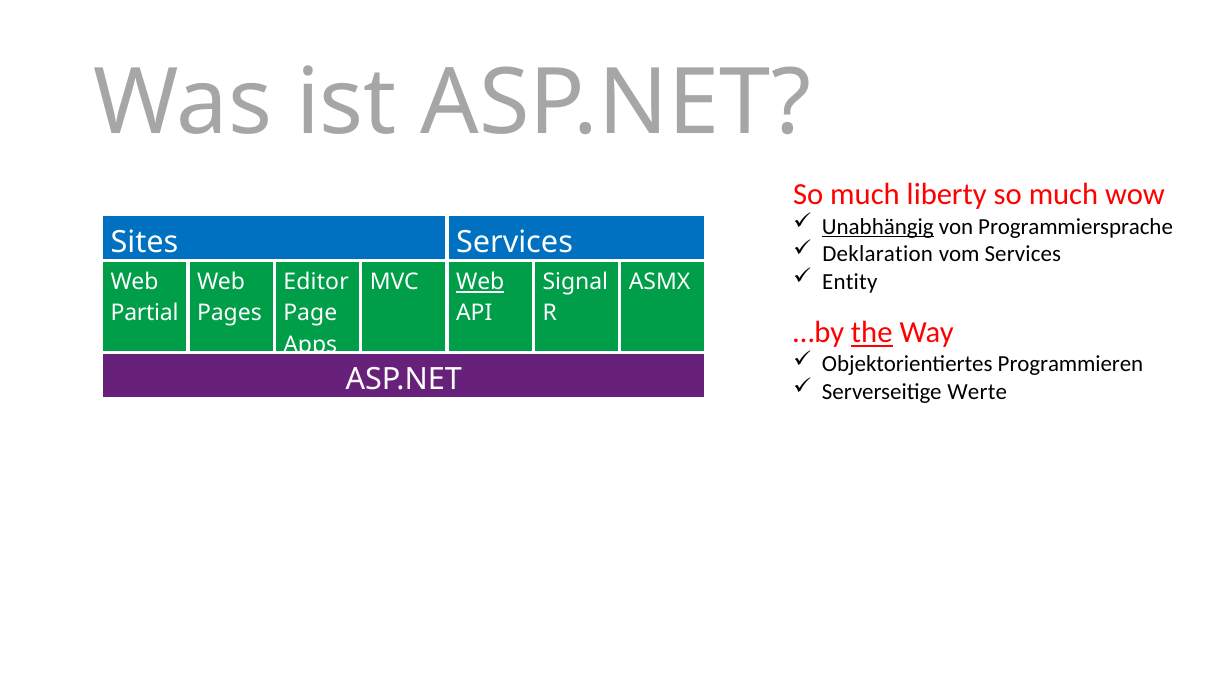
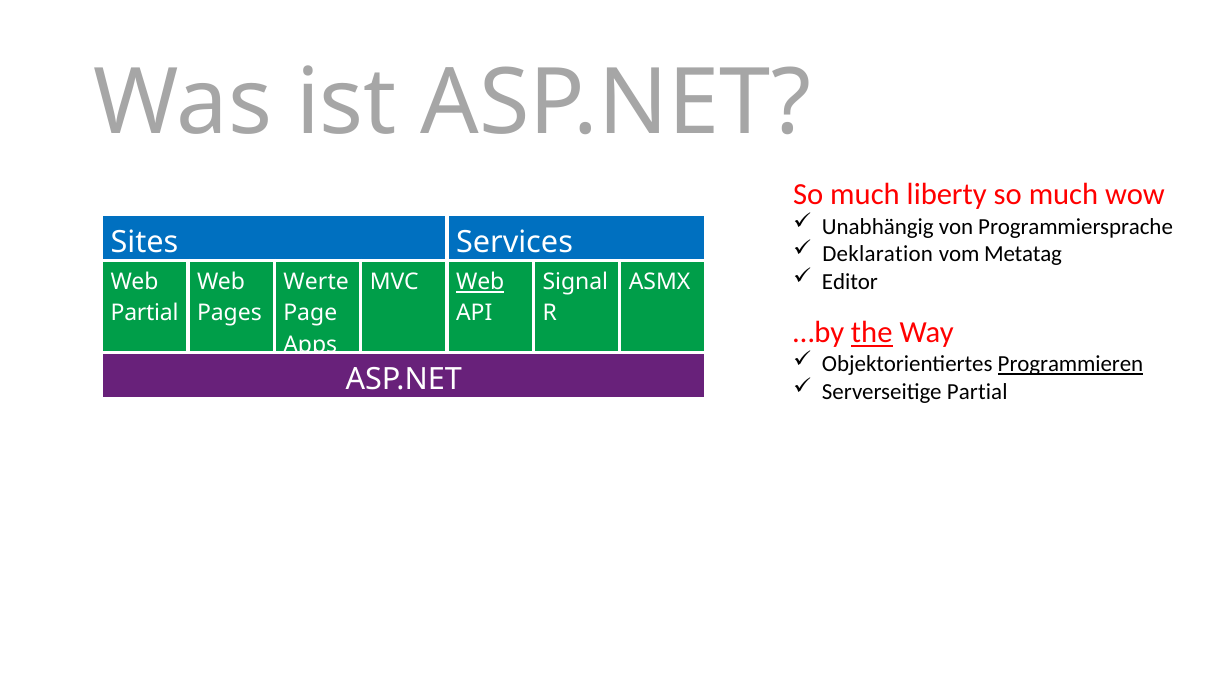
Unabhängig underline: present -> none
vom Services: Services -> Metatag
Entity: Entity -> Editor
Editor: Editor -> Werte
Programmieren underline: none -> present
Serverseitige Werte: Werte -> Partial
